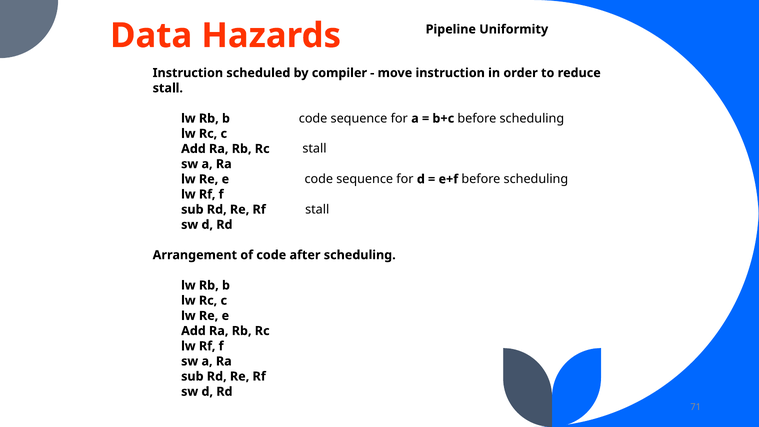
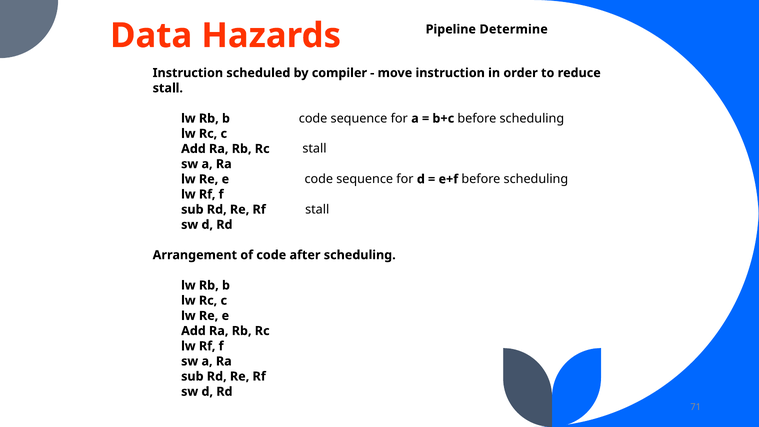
Uniformity: Uniformity -> Determine
